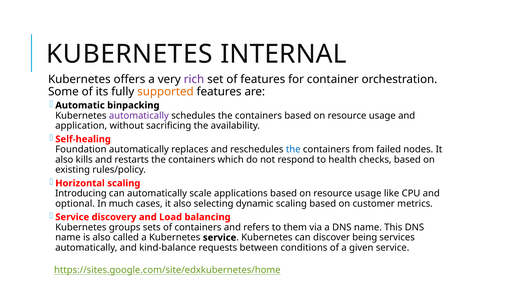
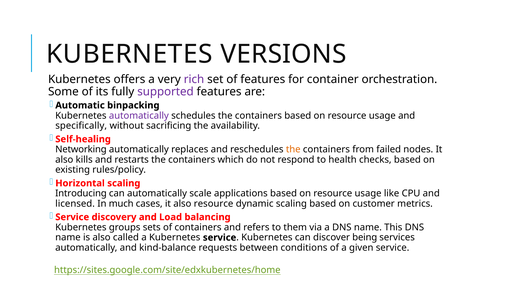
INTERNAL: INTERNAL -> VERSIONS
supported colour: orange -> purple
application: application -> specifically
Foundation: Foundation -> Networking
the at (293, 149) colour: blue -> orange
optional: optional -> licensed
also selecting: selecting -> resource
